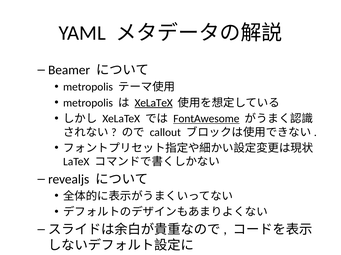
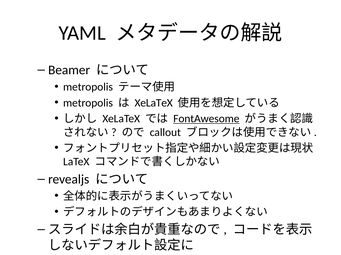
XeLaTeX at (154, 103) underline: present -> none
